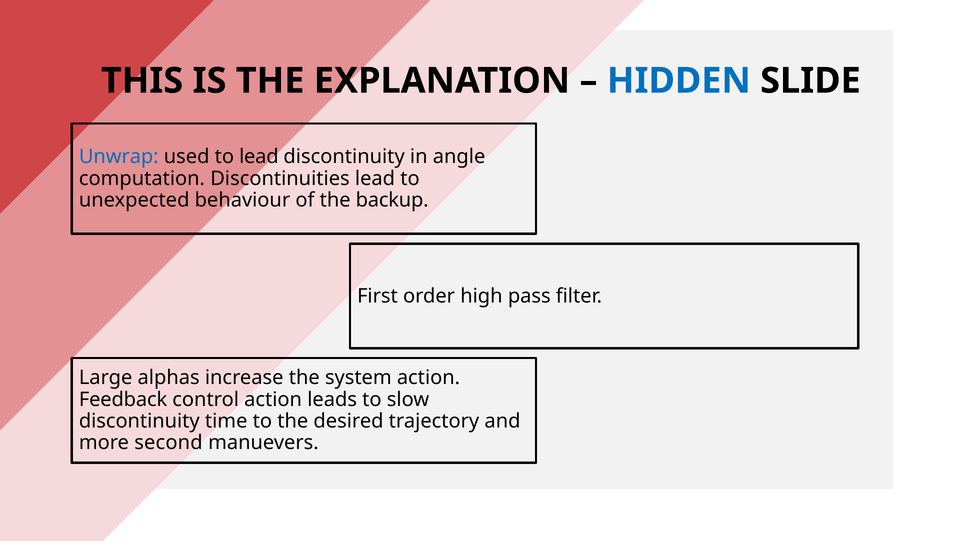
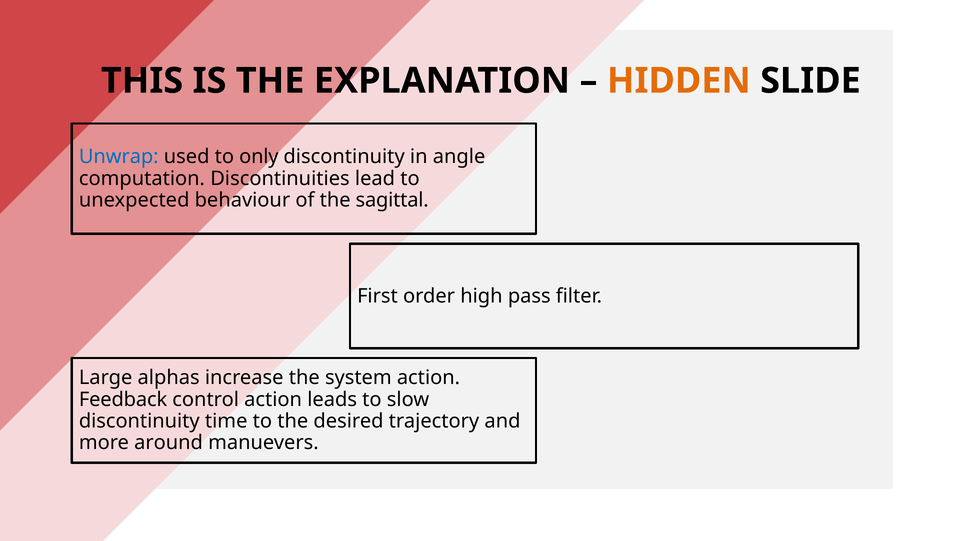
HIDDEN colour: blue -> orange
to lead: lead -> only
backup: backup -> sagittal
second: second -> around
